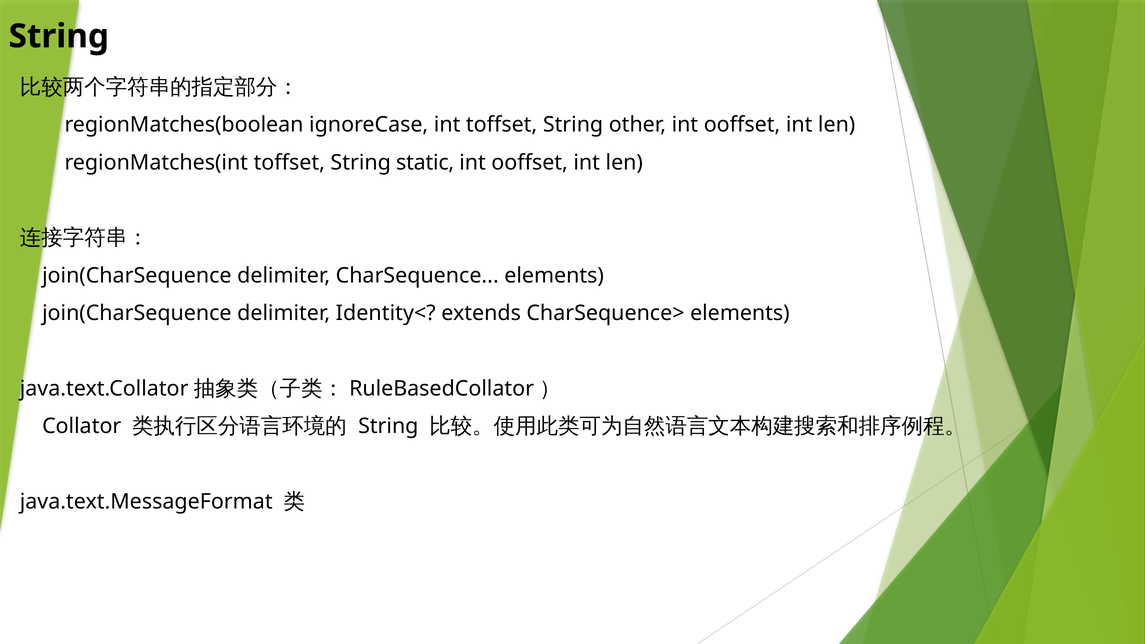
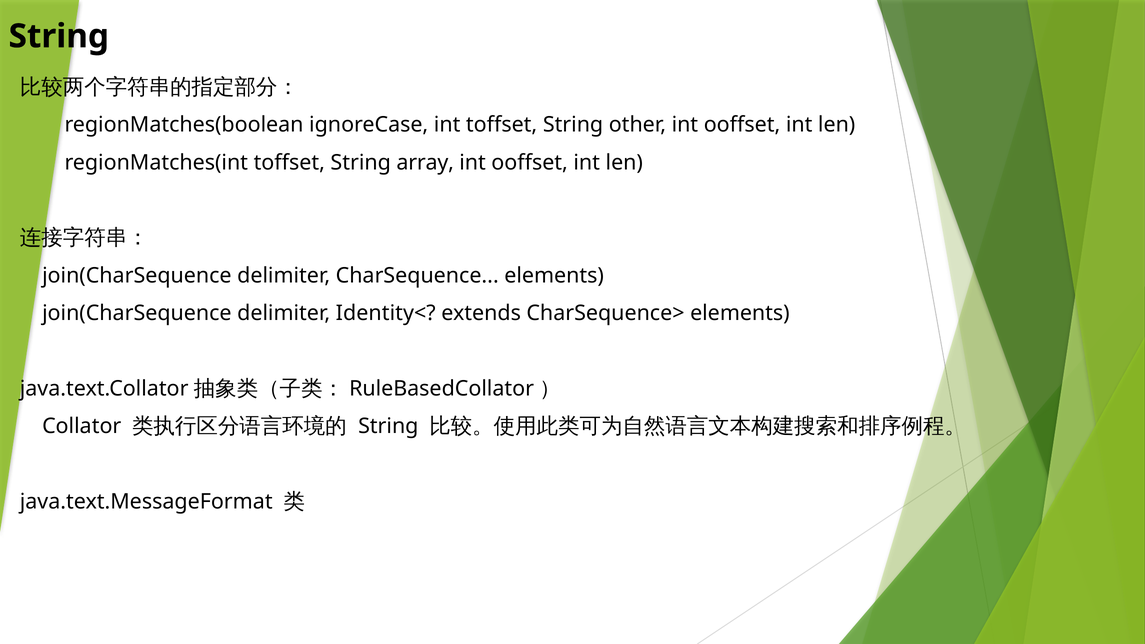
static: static -> array
